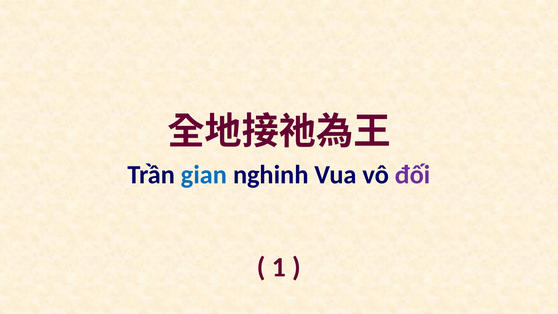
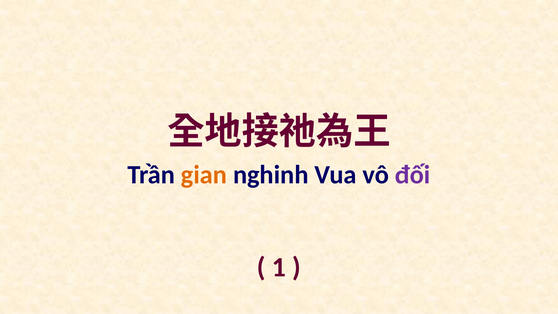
gian colour: blue -> orange
